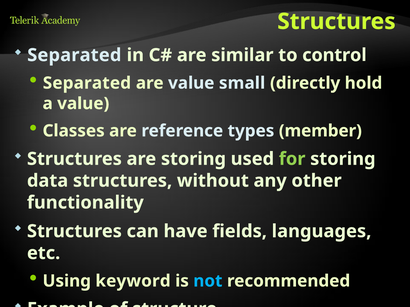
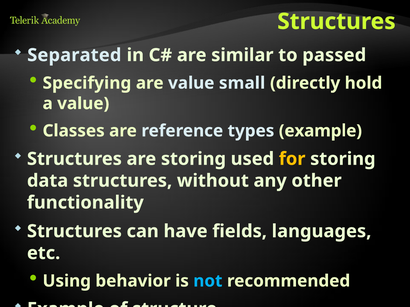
control: control -> passed
Separated at (87, 83): Separated -> Specifying
types member: member -> example
for colour: light green -> yellow
keyword: keyword -> behavior
